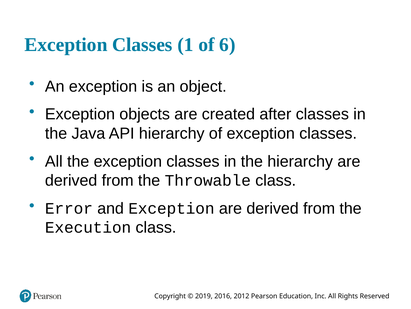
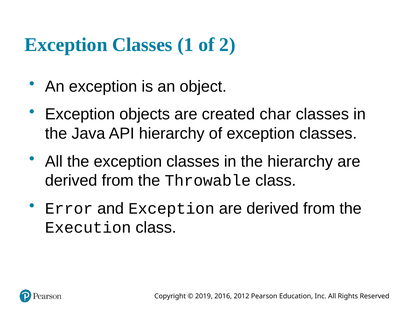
6: 6 -> 2
after: after -> char
